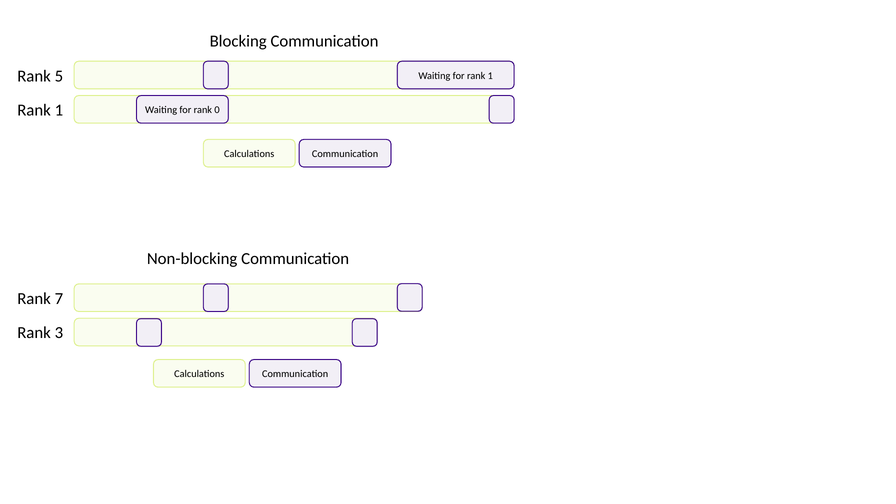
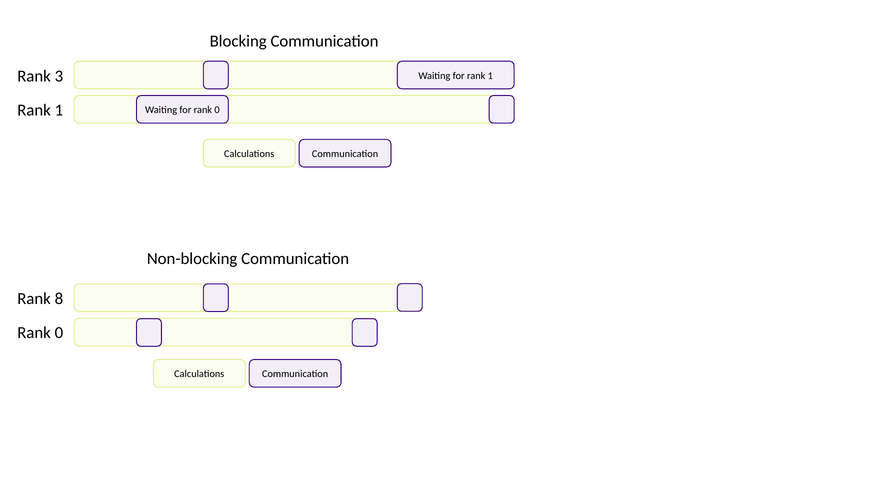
5: 5 -> 3
7: 7 -> 8
3 at (59, 333): 3 -> 0
